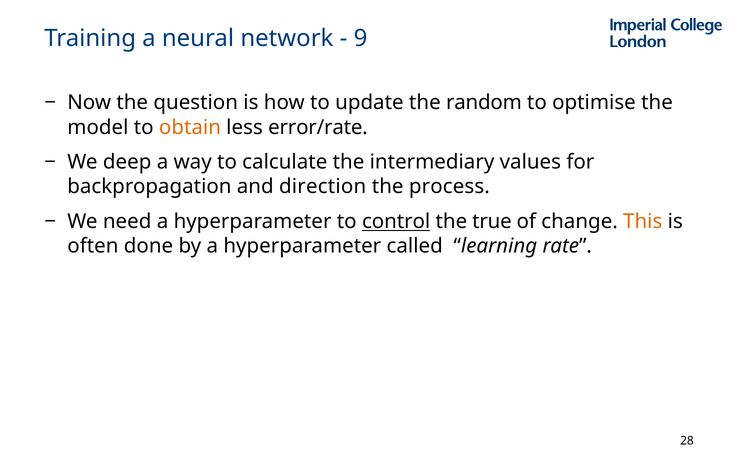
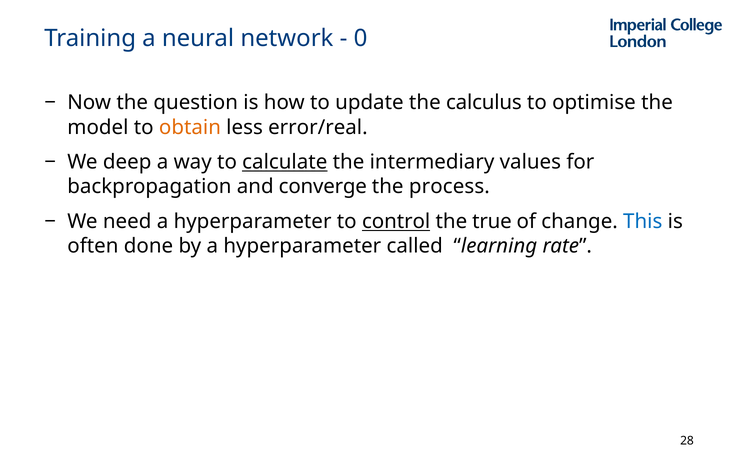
9: 9 -> 0
random: random -> calculus
error/rate: error/rate -> error/real
calculate underline: none -> present
direction: direction -> converge
This colour: orange -> blue
